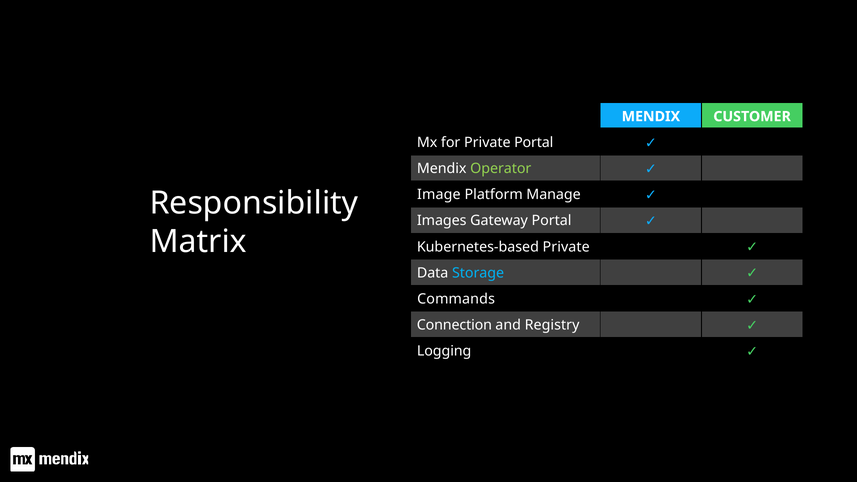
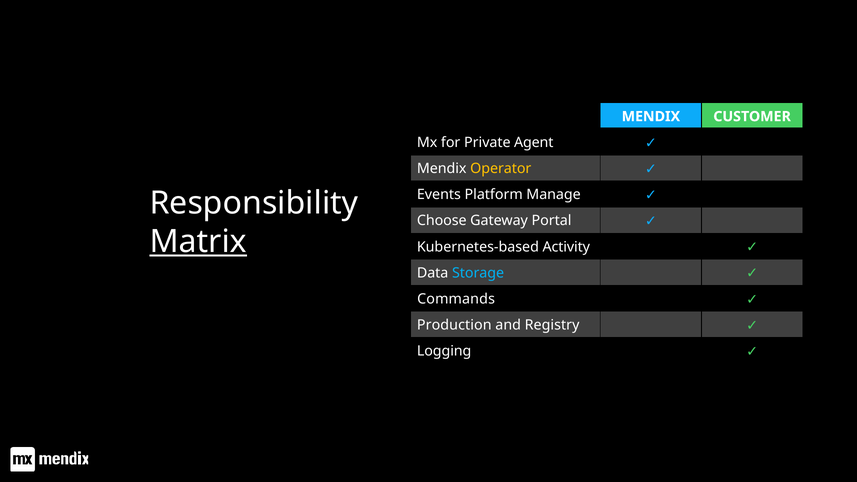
Private Portal: Portal -> Agent
Operator colour: light green -> yellow
Image: Image -> Events
Images: Images -> Choose
Matrix underline: none -> present
Kubernetes-based Private: Private -> Activity
Connection: Connection -> Production
